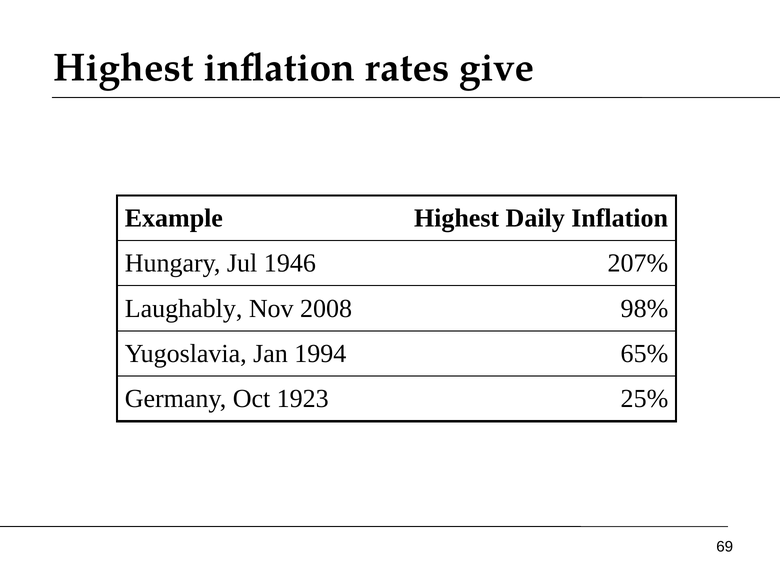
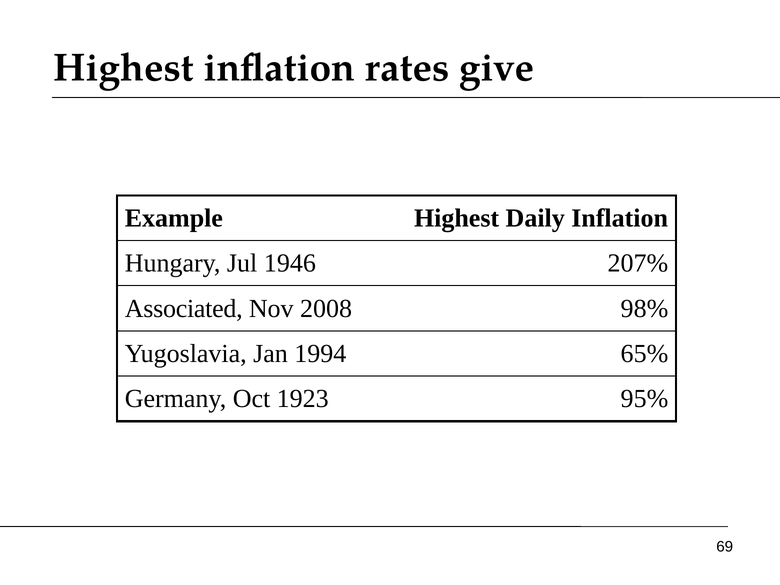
Laughably: Laughably -> Associated
25%: 25% -> 95%
